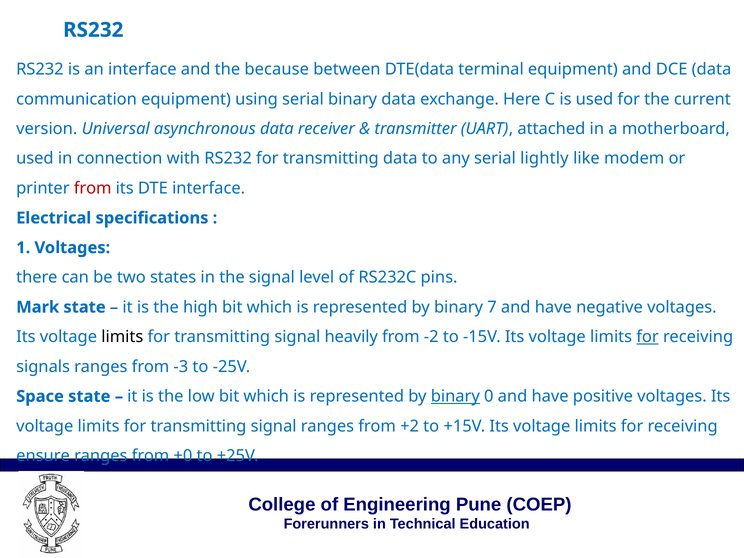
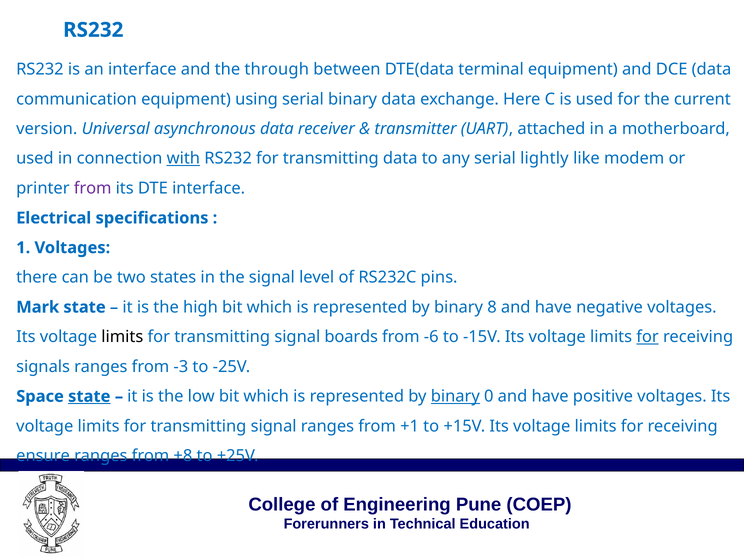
because: because -> through
with underline: none -> present
from at (93, 188) colour: red -> purple
7: 7 -> 8
heavily: heavily -> boards
-2: -2 -> -6
state at (89, 396) underline: none -> present
+2: +2 -> +1
+0: +0 -> +8
